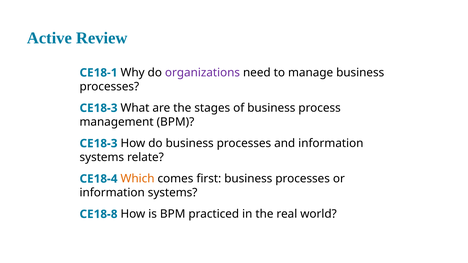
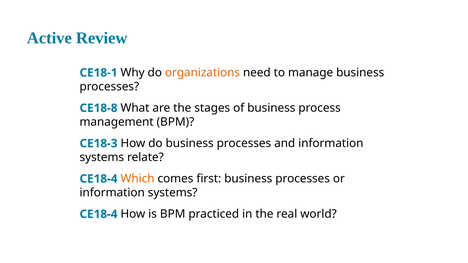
organizations colour: purple -> orange
18-3 at (106, 108): 18-3 -> 18-8
18-8 at (106, 214): 18-8 -> 18-4
